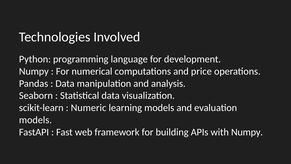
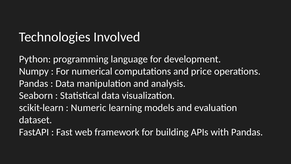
models at (35, 120): models -> dataset
with Numpy: Numpy -> Pandas
